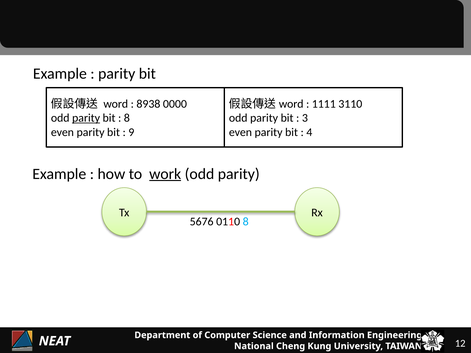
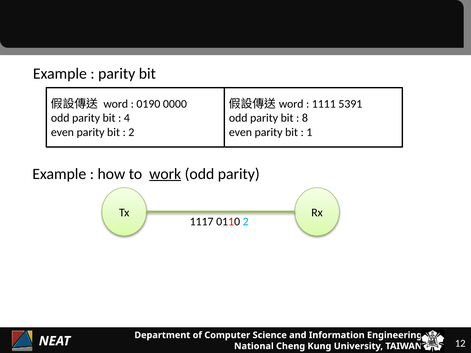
3110: 3110 -> 5391
8938: 8938 -> 0190
parity at (86, 118) underline: present -> none
8 at (127, 118): 8 -> 4
3: 3 -> 8
9 at (131, 132): 9 -> 2
4: 4 -> 1
5676: 5676 -> 1117
0110 8: 8 -> 2
